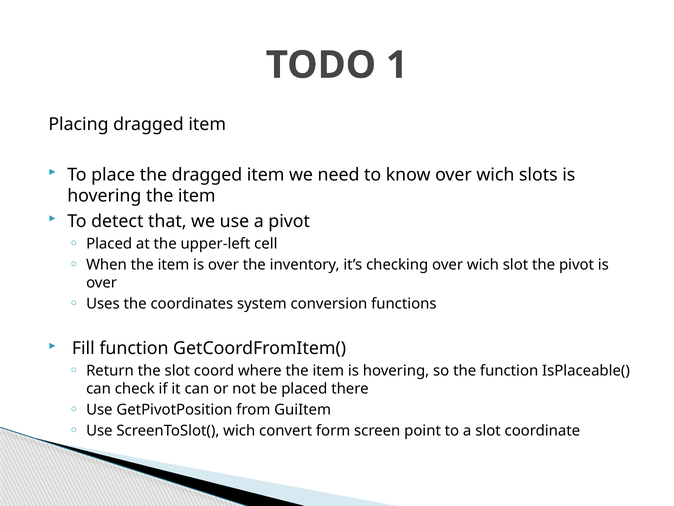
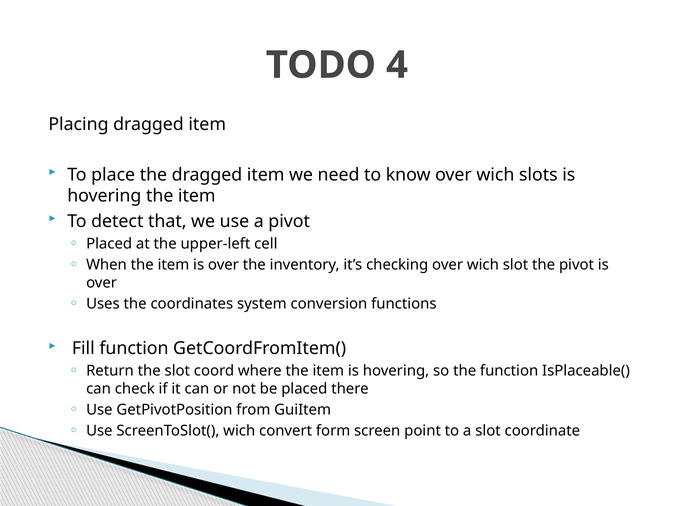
1: 1 -> 4
